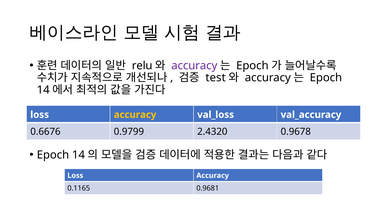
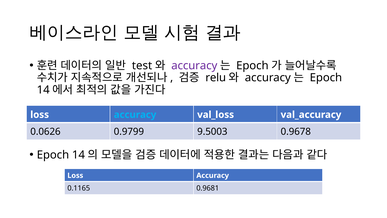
relu: relu -> test
test: test -> relu
accuracy at (135, 115) colour: yellow -> light blue
0.6676: 0.6676 -> 0.0626
2.4320: 2.4320 -> 9.5003
